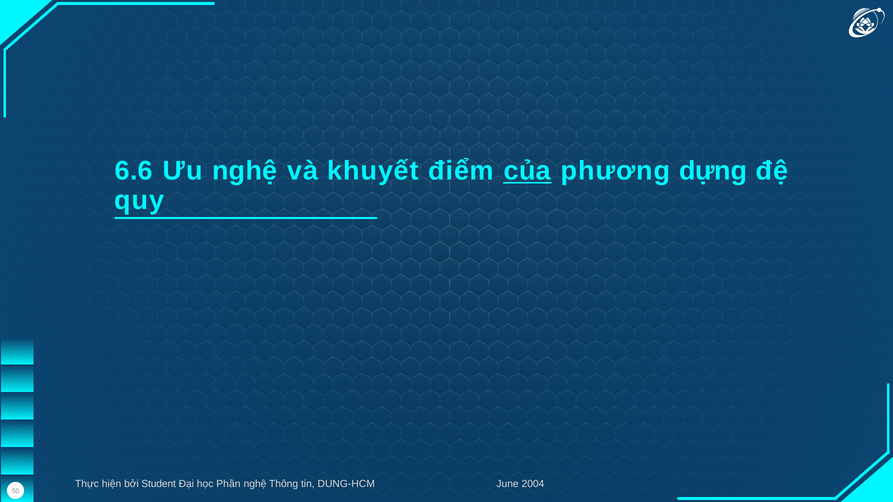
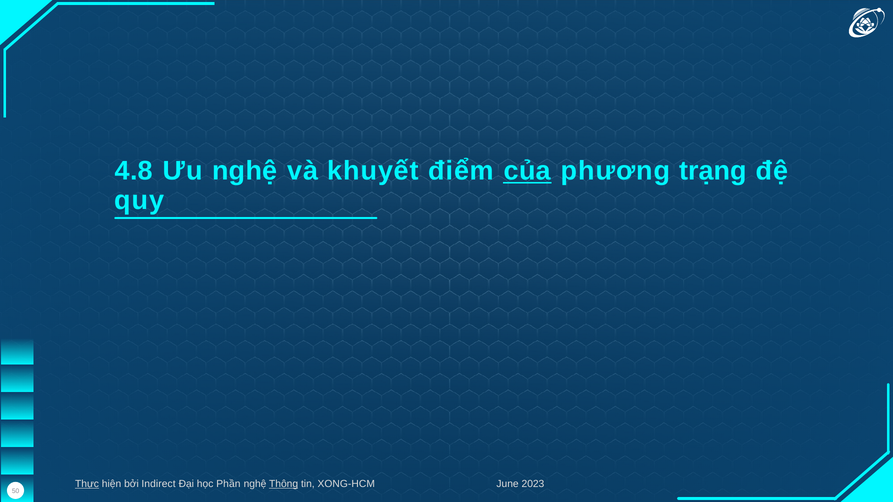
6.6: 6.6 -> 4.8
dựng: dựng -> trạng
Thực underline: none -> present
Student: Student -> Indirect
Thông underline: none -> present
DUNG-HCM: DUNG-HCM -> XONG-HCM
2004: 2004 -> 2023
